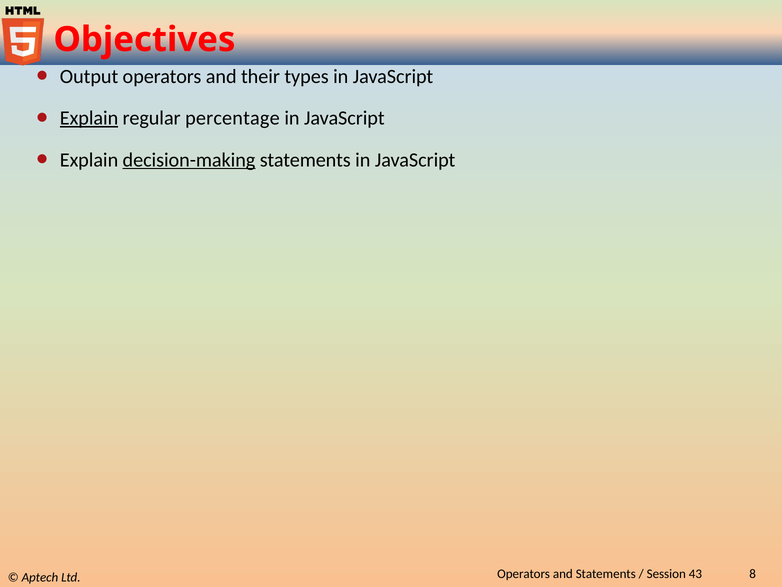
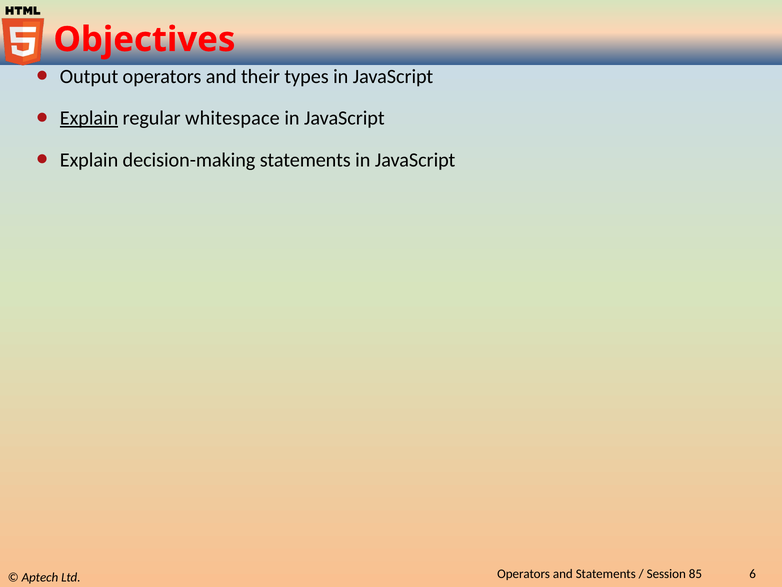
percentage: percentage -> whitespace
decision-making underline: present -> none
43: 43 -> 85
8: 8 -> 6
